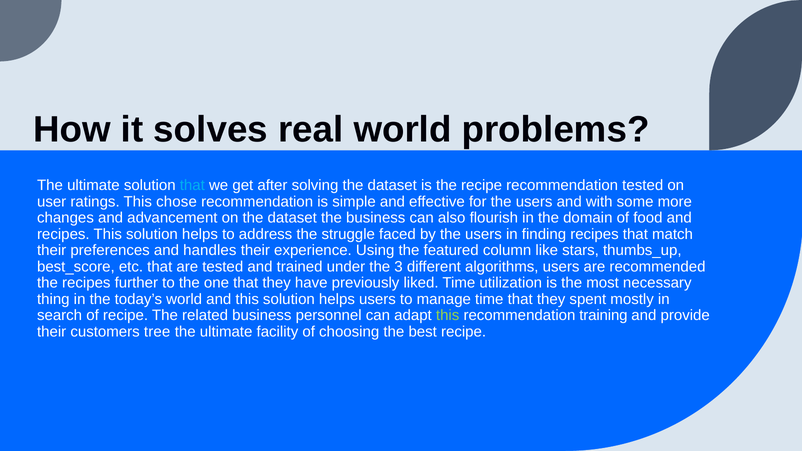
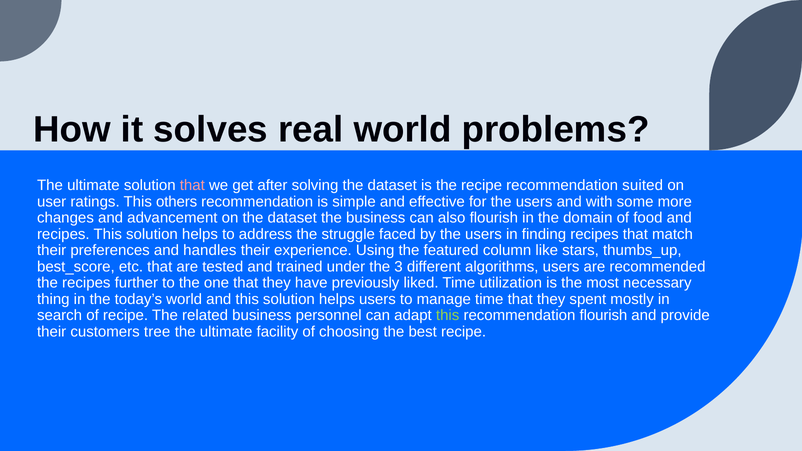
that at (192, 186) colour: light blue -> pink
recommendation tested: tested -> suited
chose: chose -> others
recommendation training: training -> flourish
